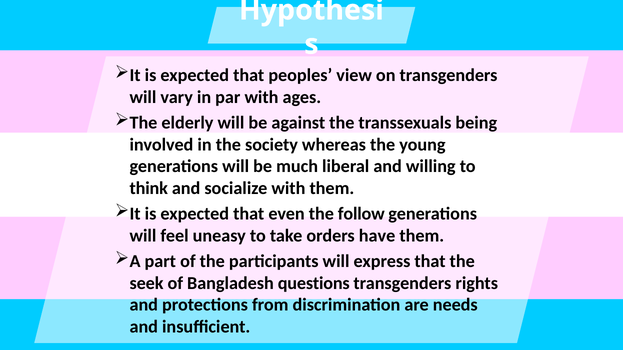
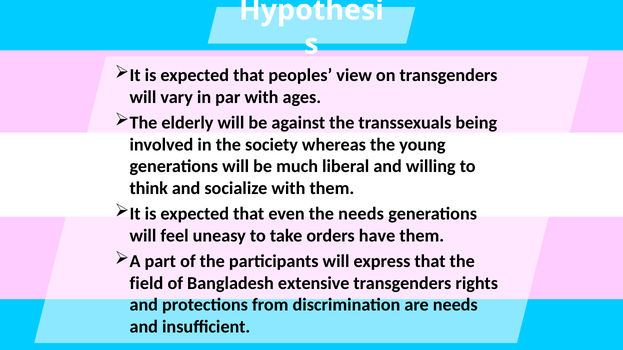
the follow: follow -> needs
seek: seek -> field
questions: questions -> extensive
